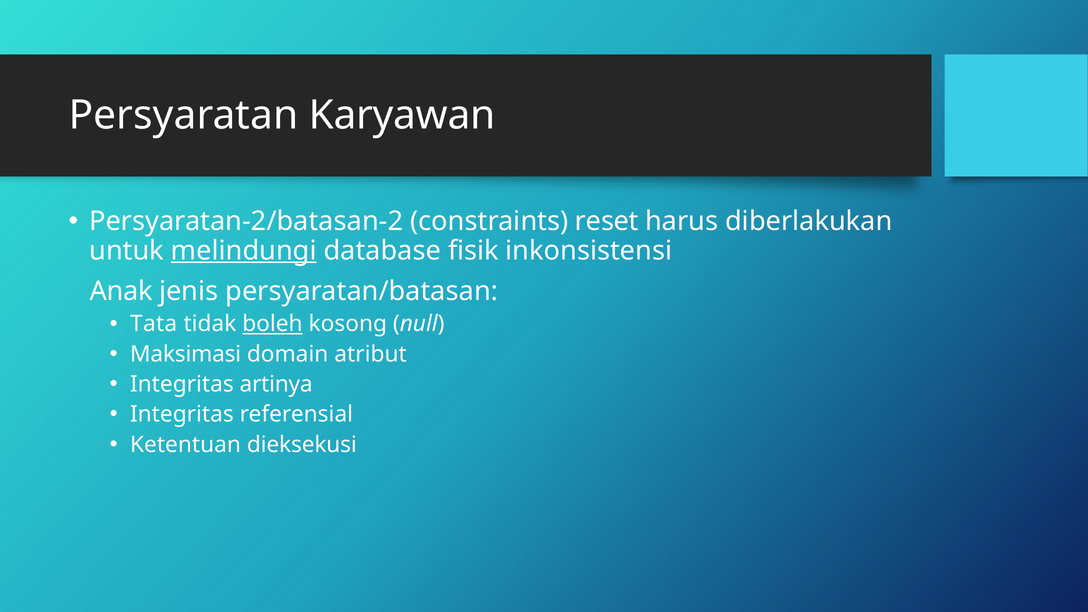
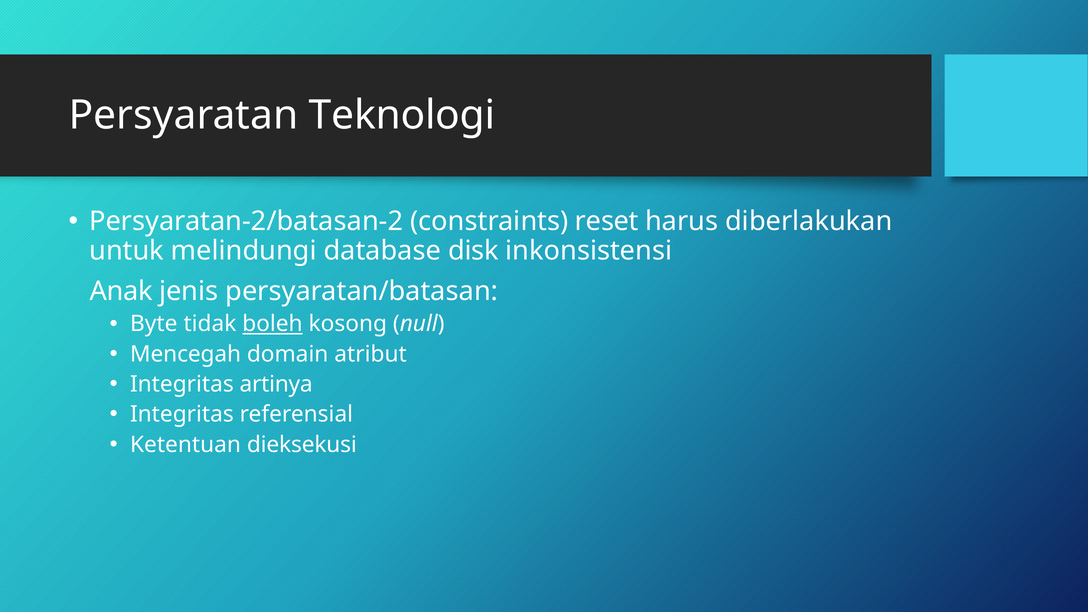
Karyawan: Karyawan -> Teknologi
melindungi underline: present -> none
fisik: fisik -> disk
Tata: Tata -> Byte
Maksimasi: Maksimasi -> Mencegah
